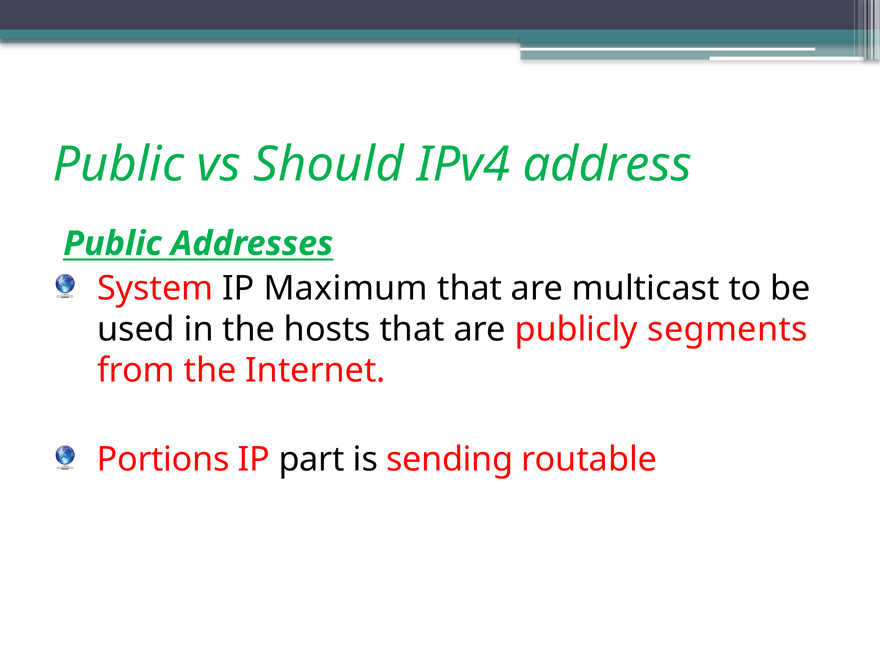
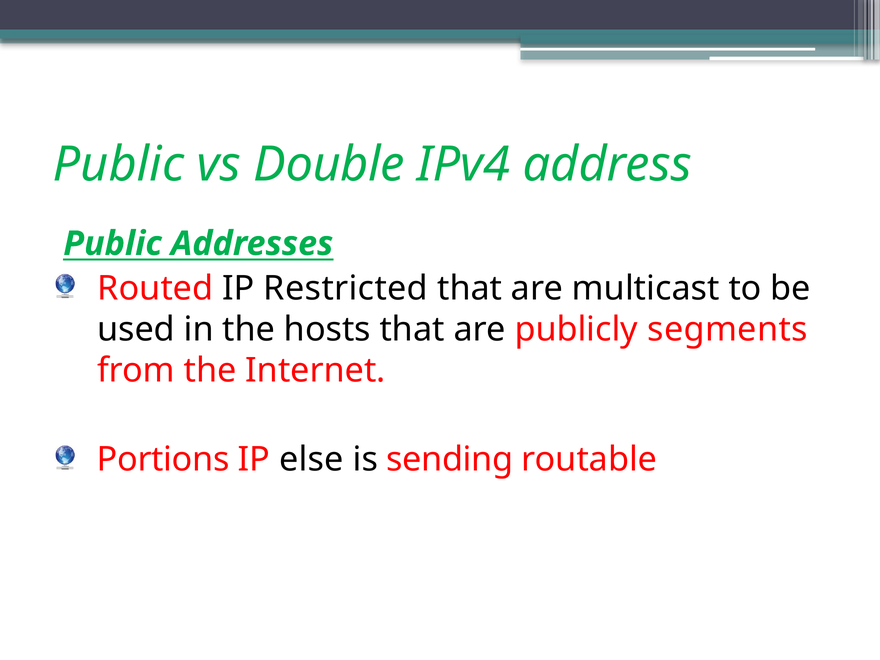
Should: Should -> Double
System: System -> Routed
Maximum: Maximum -> Restricted
part: part -> else
